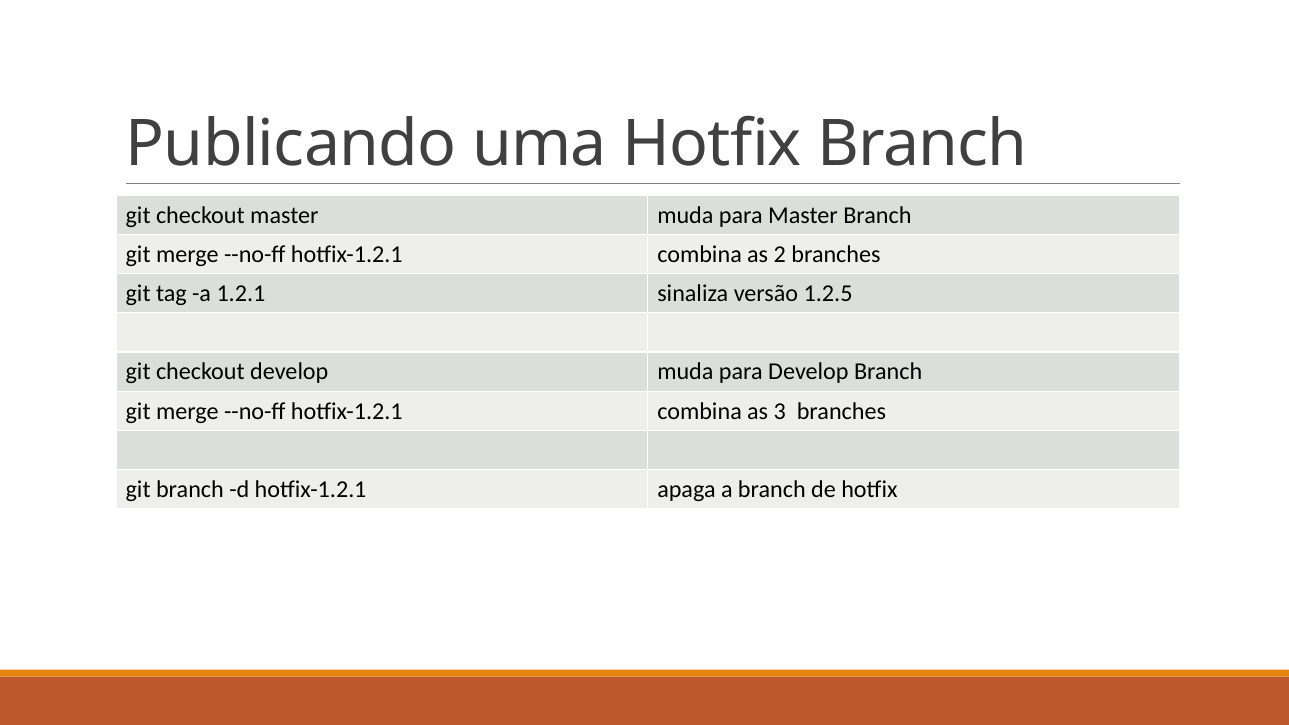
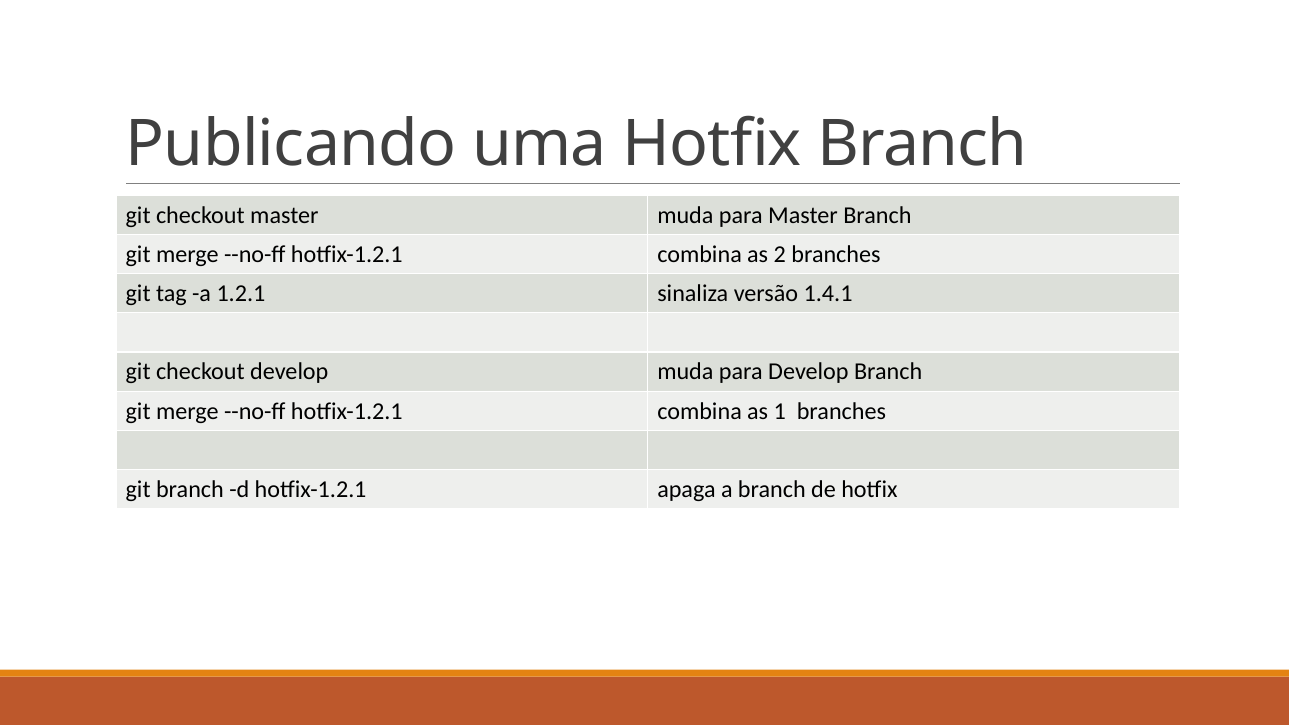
1.2.5: 1.2.5 -> 1.4.1
3: 3 -> 1
